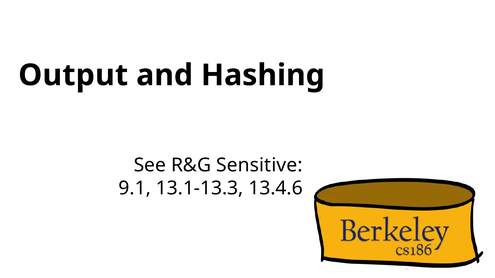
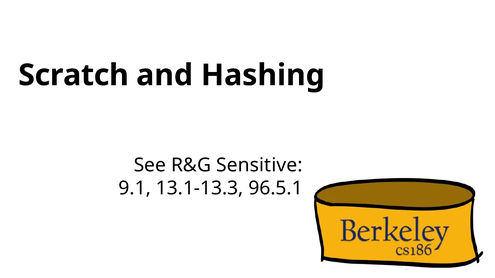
Output: Output -> Scratch
13.4.6: 13.4.6 -> 96.5.1
